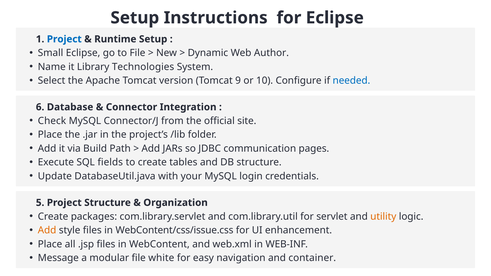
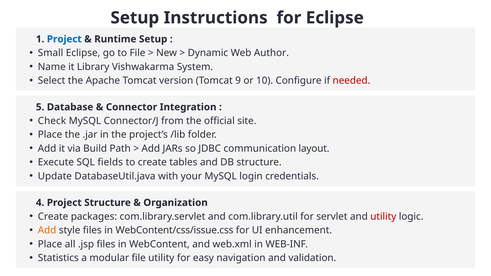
Technologies: Technologies -> Vishwakarma
needed colour: blue -> red
6: 6 -> 5
pages: pages -> layout
5: 5 -> 4
utility at (383, 217) colour: orange -> red
Message: Message -> Statistics
file white: white -> utility
container: container -> validation
